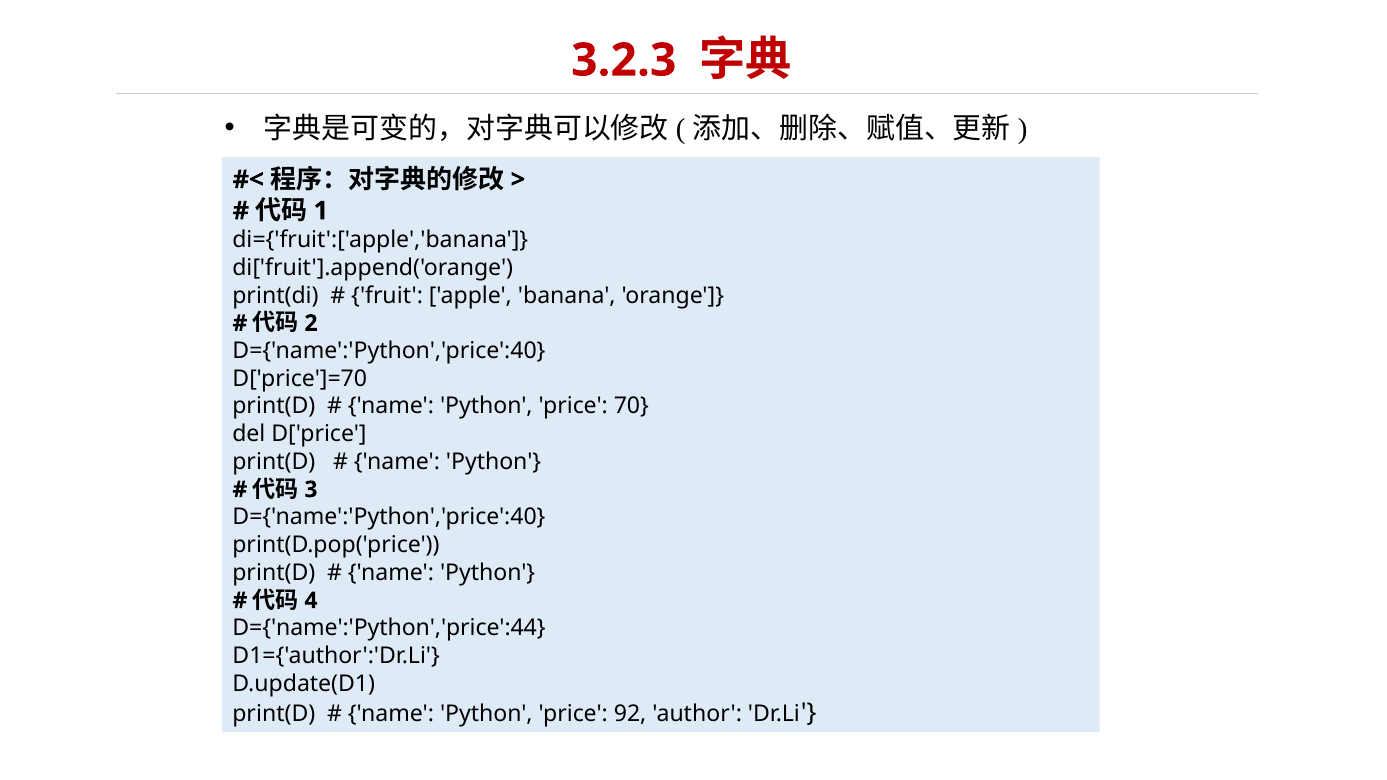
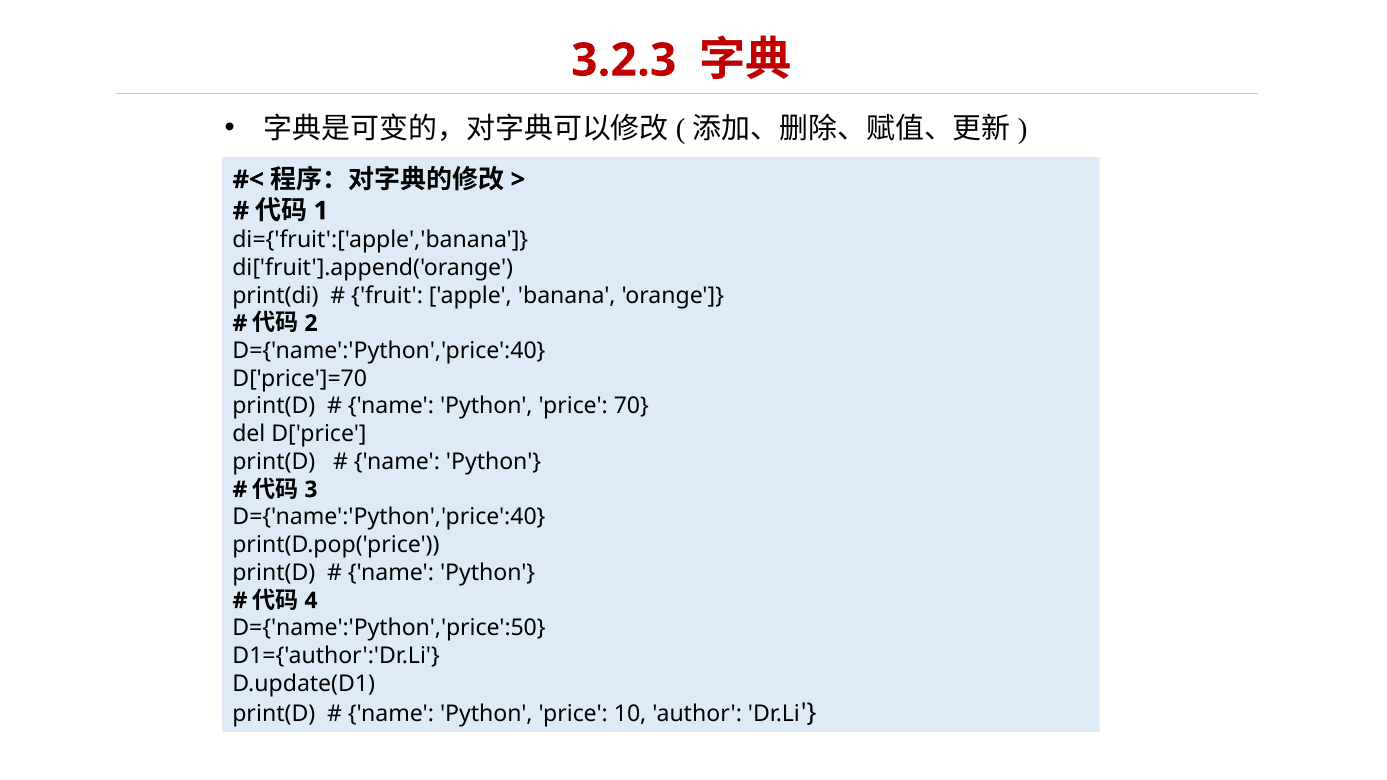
D={'name':'Python','price':44: D={'name':'Python','price':44 -> D={'name':'Python','price':50
92: 92 -> 10
